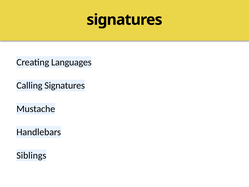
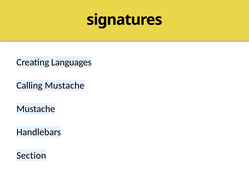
Calling Signatures: Signatures -> Mustache
Siblings: Siblings -> Section
